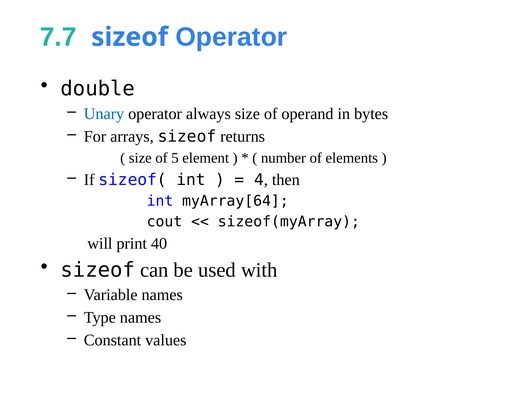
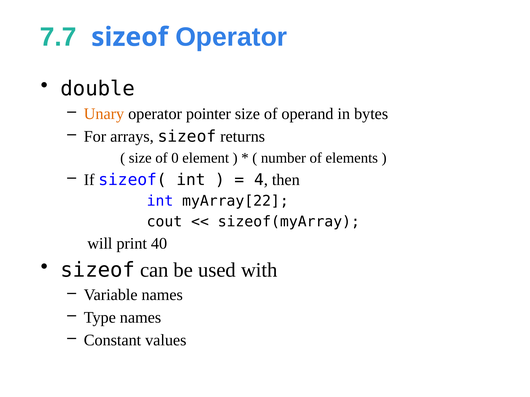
Unary colour: blue -> orange
always: always -> pointer
5: 5 -> 0
myArray[64: myArray[64 -> myArray[22
